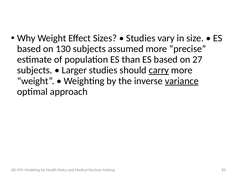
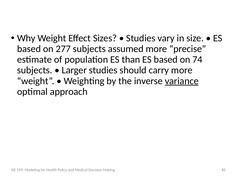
130: 130 -> 277
27: 27 -> 74
carry underline: present -> none
